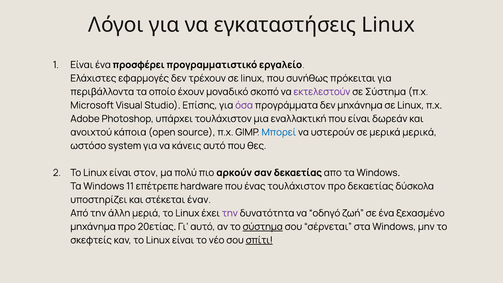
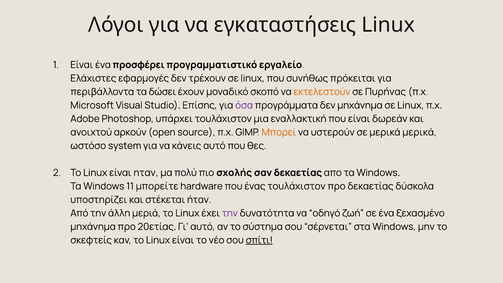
οποίο: οποίο -> δώσει
εκτελεστούν colour: purple -> orange
σε Σύστημα: Σύστημα -> Πυρήνας
κάποια: κάποια -> αρκούν
Μπορεί colour: blue -> orange
στον: στον -> ηταν
αρκούν: αρκούν -> σχολής
επέτρεπε: επέτρεπε -> μπορείτε
έναν: έναν -> ήταν
σύστημα at (263, 227) underline: present -> none
